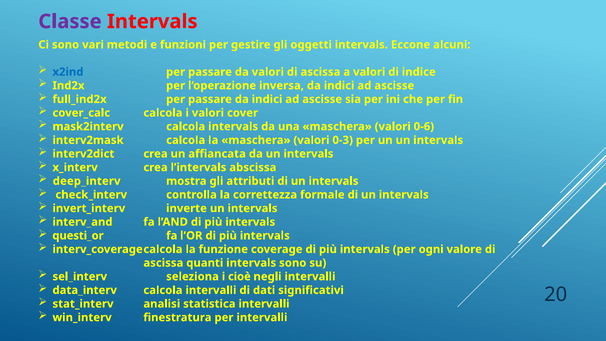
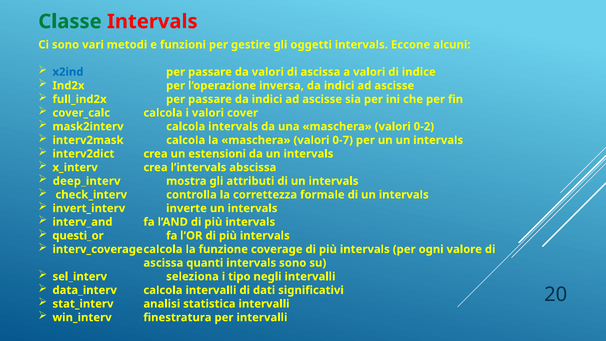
Classe colour: purple -> green
0-6: 0-6 -> 0-2
0-3: 0-3 -> 0-7
affiancata: affiancata -> estensioni
cioè: cioè -> tipo
